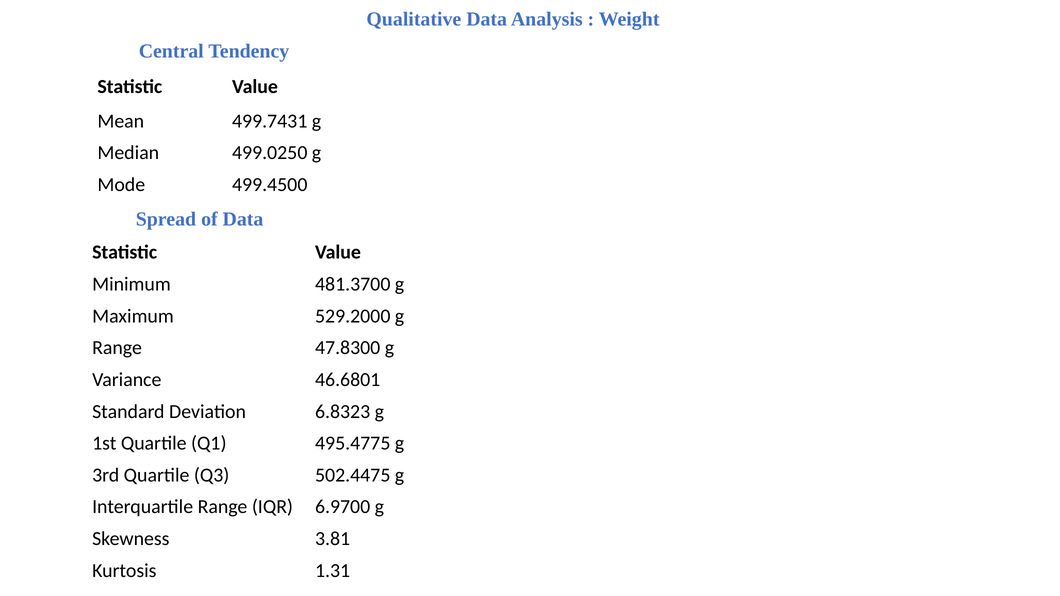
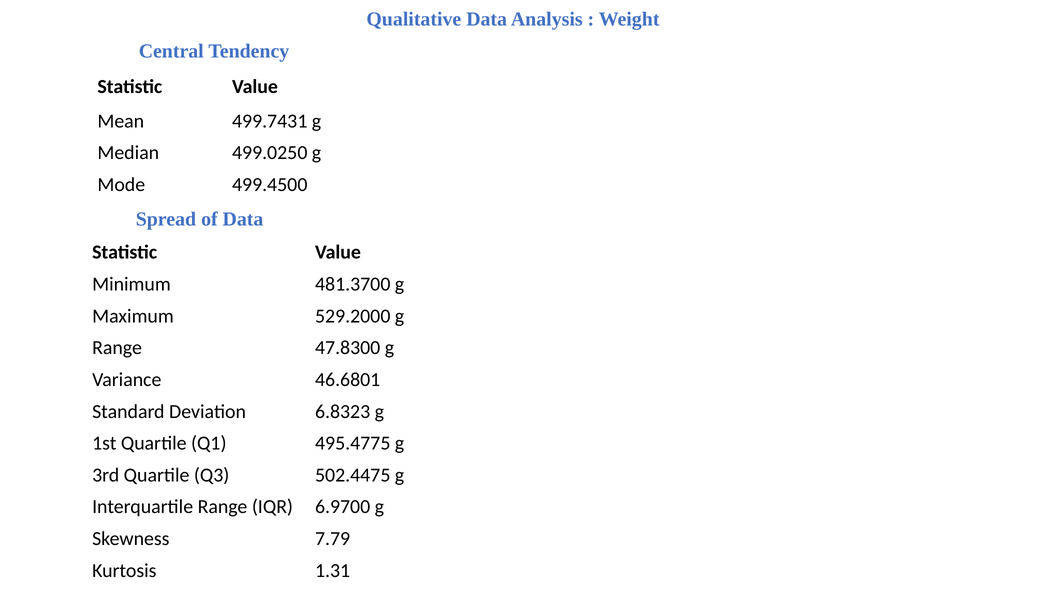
3.81: 3.81 -> 7.79
